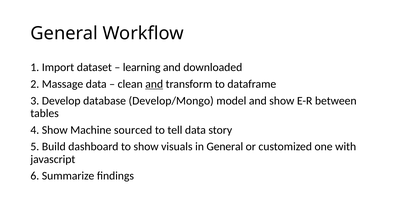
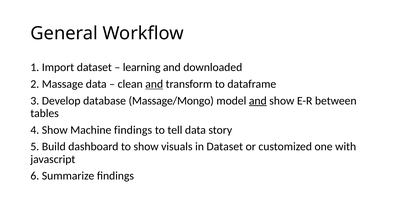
Develop/Mongo: Develop/Mongo -> Massage/Mongo
and at (258, 101) underline: none -> present
Machine sourced: sourced -> findings
in General: General -> Dataset
